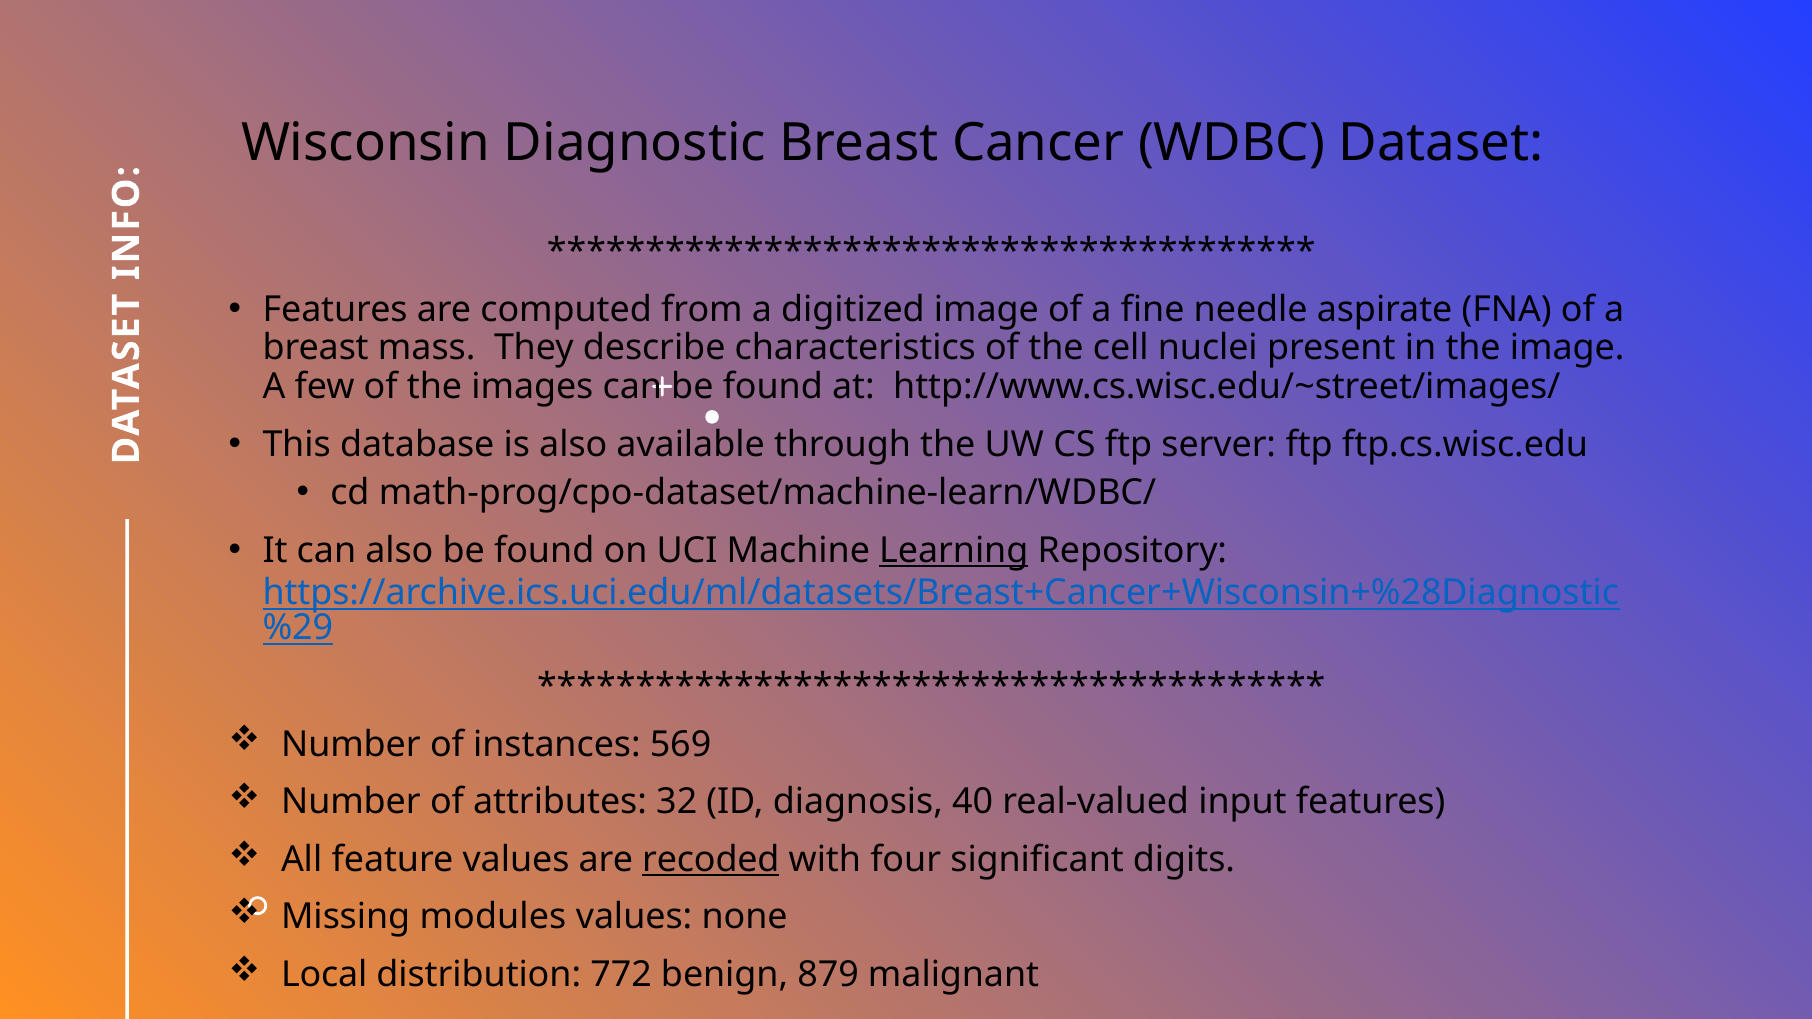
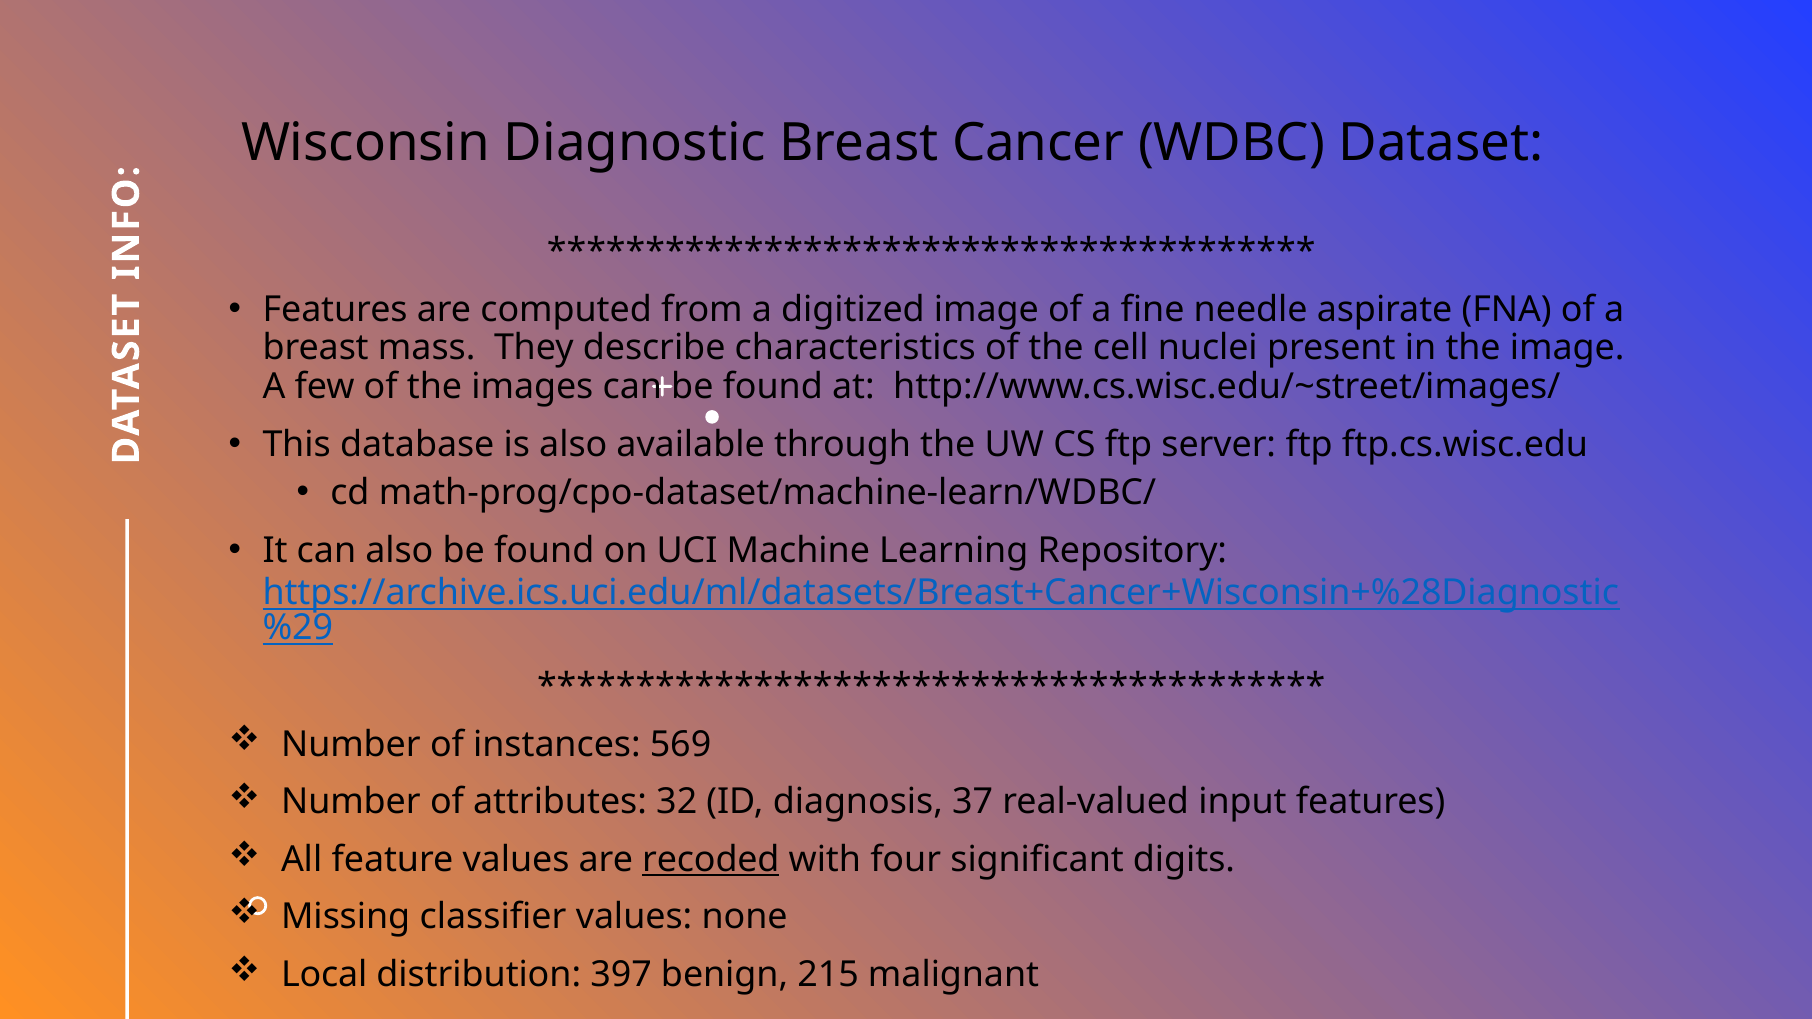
Learning underline: present -> none
40: 40 -> 37
modules: modules -> classifier
772: 772 -> 397
879: 879 -> 215
